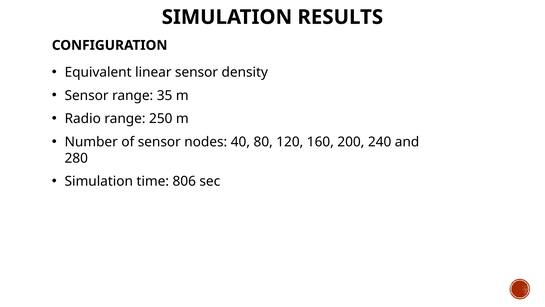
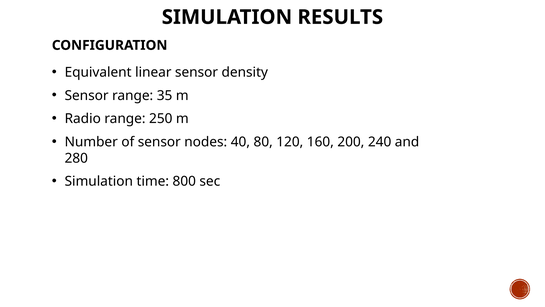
806: 806 -> 800
